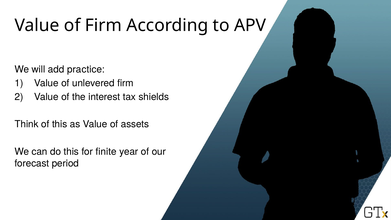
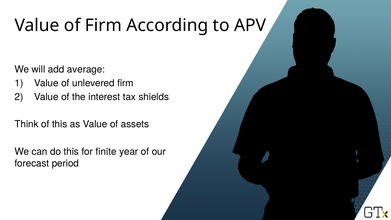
practice: practice -> average
